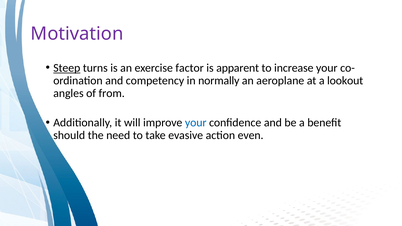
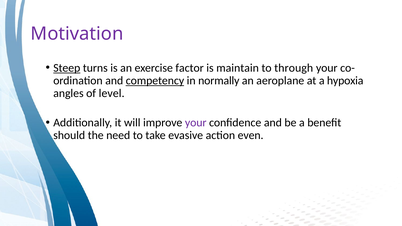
apparent: apparent -> maintain
increase: increase -> through
competency underline: none -> present
lookout: lookout -> hypoxia
from: from -> level
your at (196, 123) colour: blue -> purple
